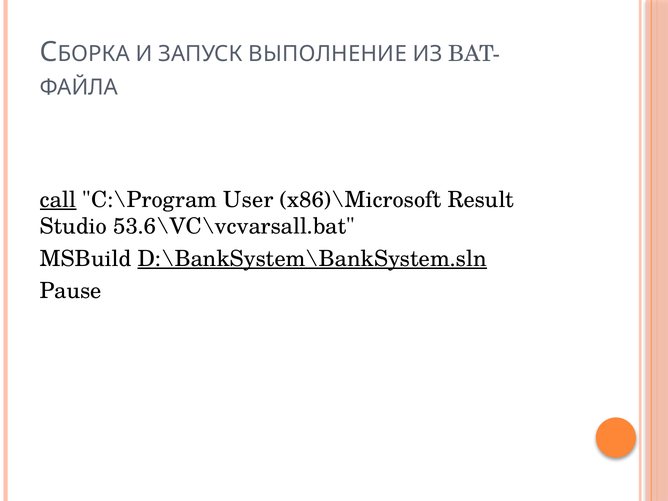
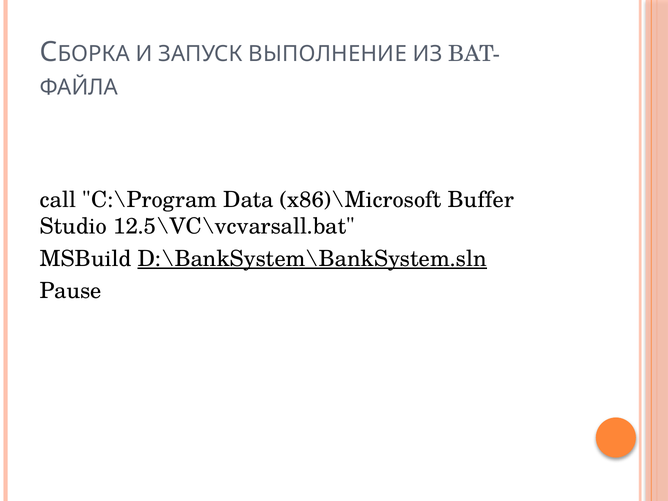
call underline: present -> none
User: User -> Data
Result: Result -> Buffer
53.6\VC\vcvarsall.bat: 53.6\VC\vcvarsall.bat -> 12.5\VC\vcvarsall.bat
